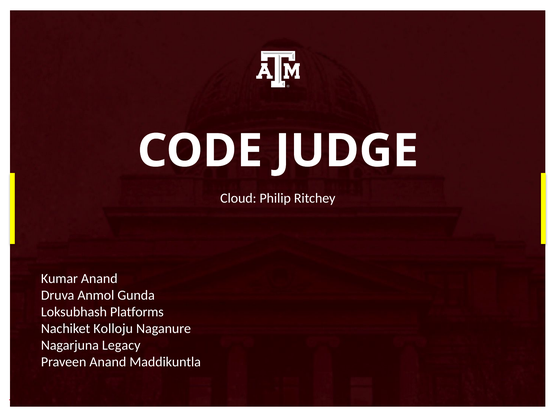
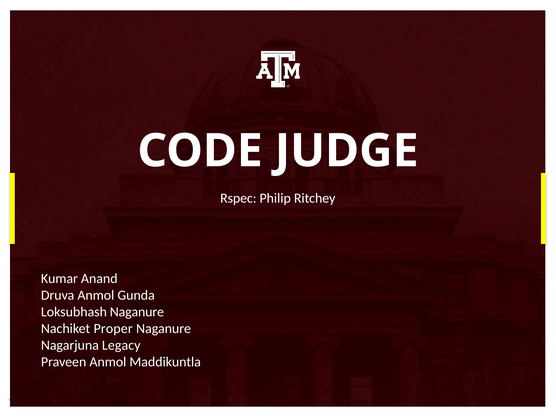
Cloud: Cloud -> Rspec
Loksubhash Platforms: Platforms -> Naganure
Kolloju: Kolloju -> Proper
Praveen Anand: Anand -> Anmol
